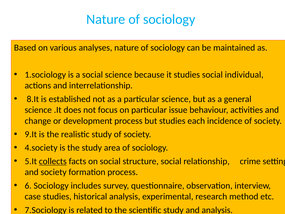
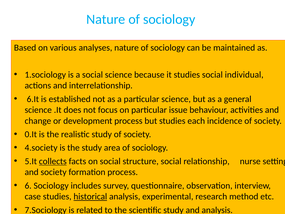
8.It: 8.It -> 6.It
9.It: 9.It -> 0.It
crime: crime -> nurse
historical underline: none -> present
